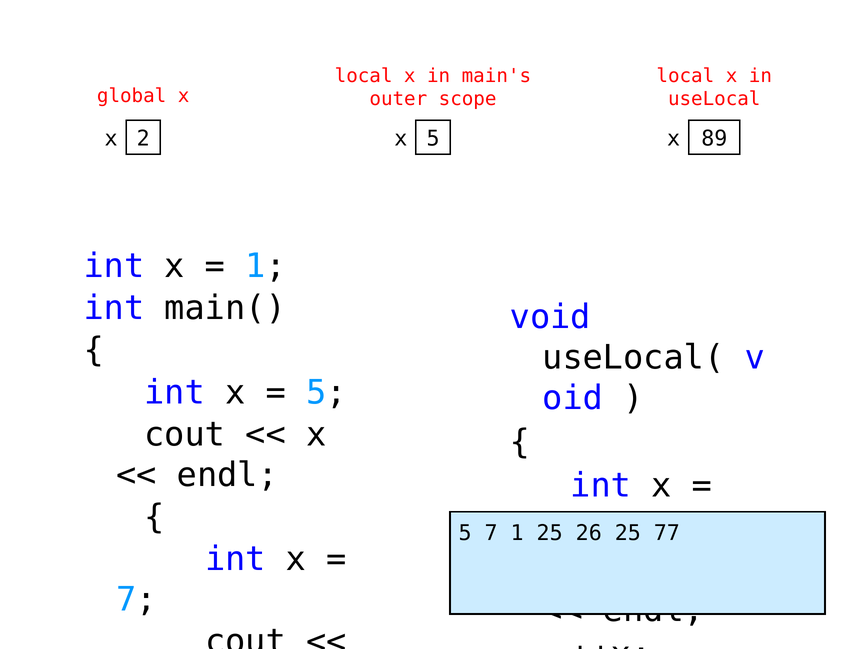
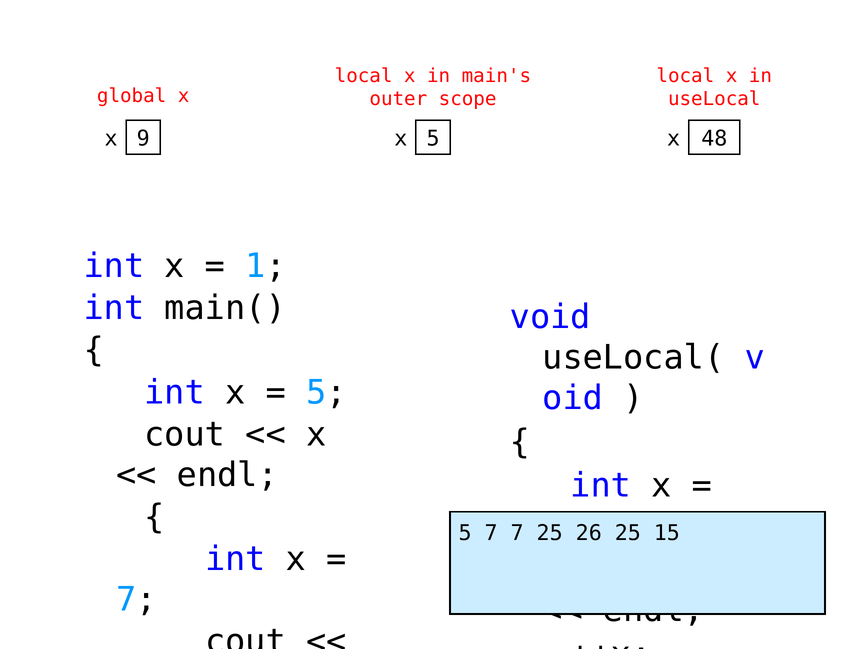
2: 2 -> 9
89: 89 -> 48
7 1: 1 -> 7
77: 77 -> 15
